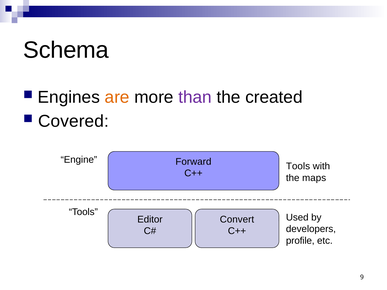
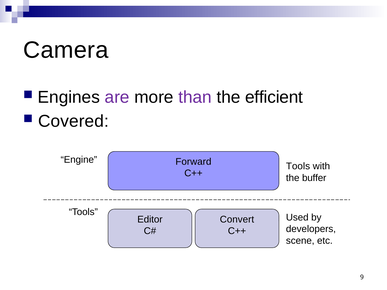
Schema: Schema -> Camera
are colour: orange -> purple
created: created -> efficient
maps: maps -> buffer
profile: profile -> scene
